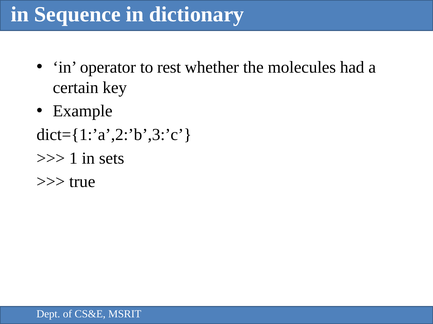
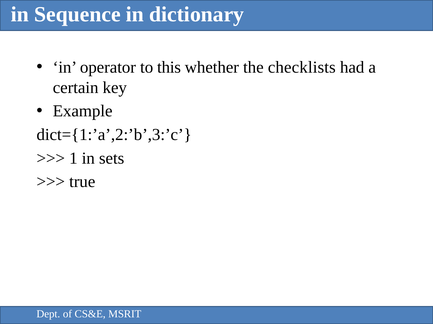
rest: rest -> this
molecules: molecules -> checklists
